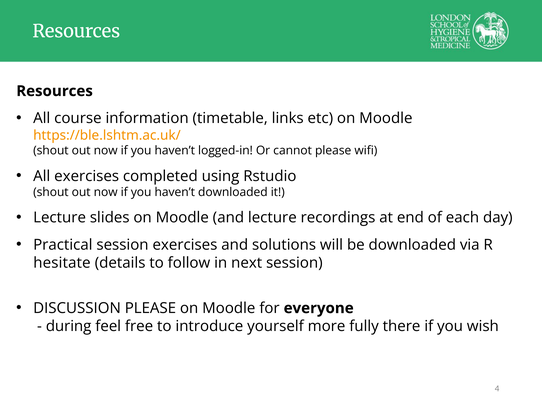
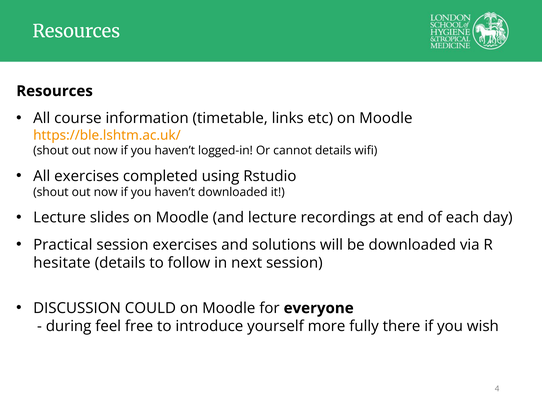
cannot please: please -> details
DISCUSSION PLEASE: PLEASE -> COULD
